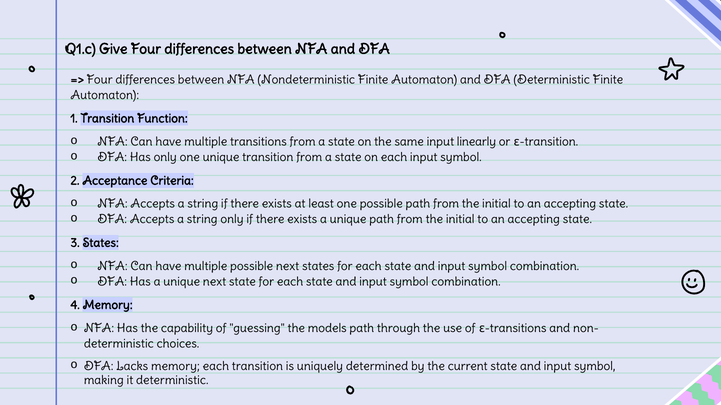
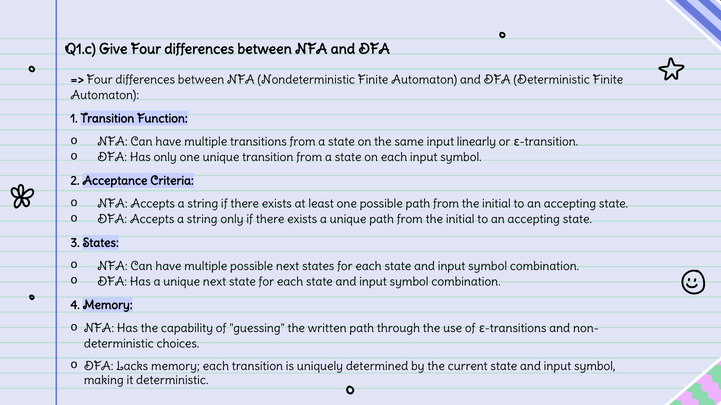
models: models -> written
